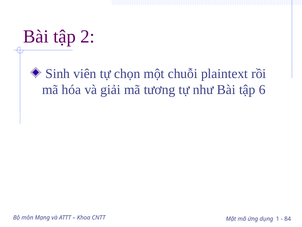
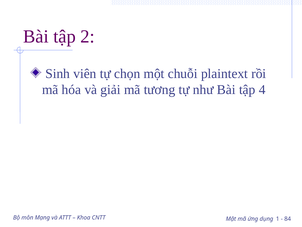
6: 6 -> 4
